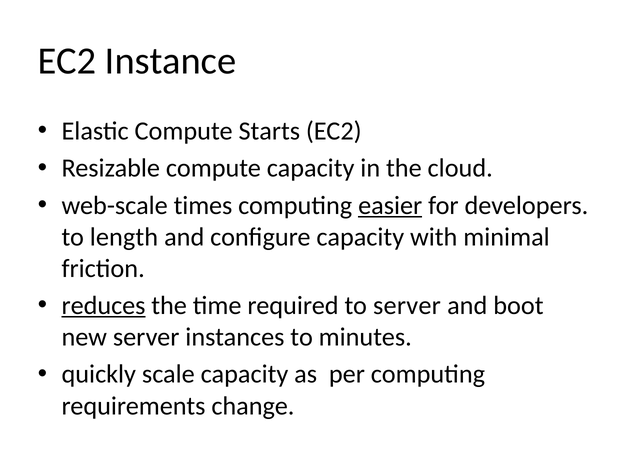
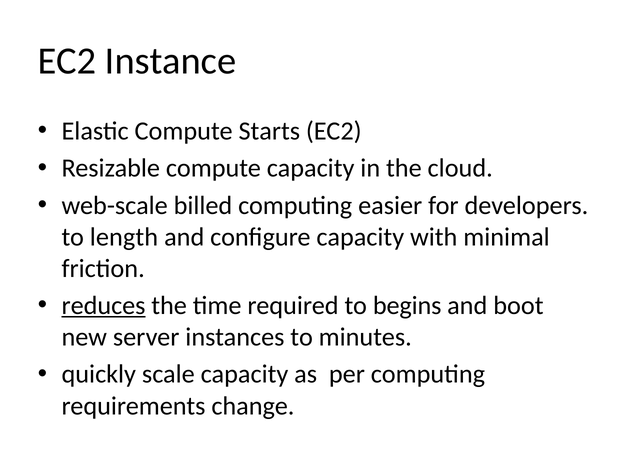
times: times -> billed
easier underline: present -> none
to server: server -> begins
